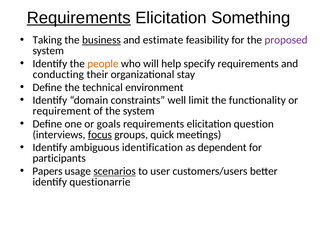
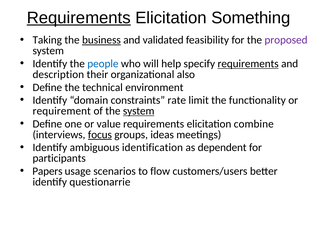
estimate: estimate -> validated
people colour: orange -> blue
requirements at (248, 64) underline: none -> present
conducting: conducting -> description
stay: stay -> also
well: well -> rate
system at (139, 111) underline: none -> present
goals: goals -> value
question: question -> combine
quick: quick -> ideas
scenarios underline: present -> none
user: user -> flow
